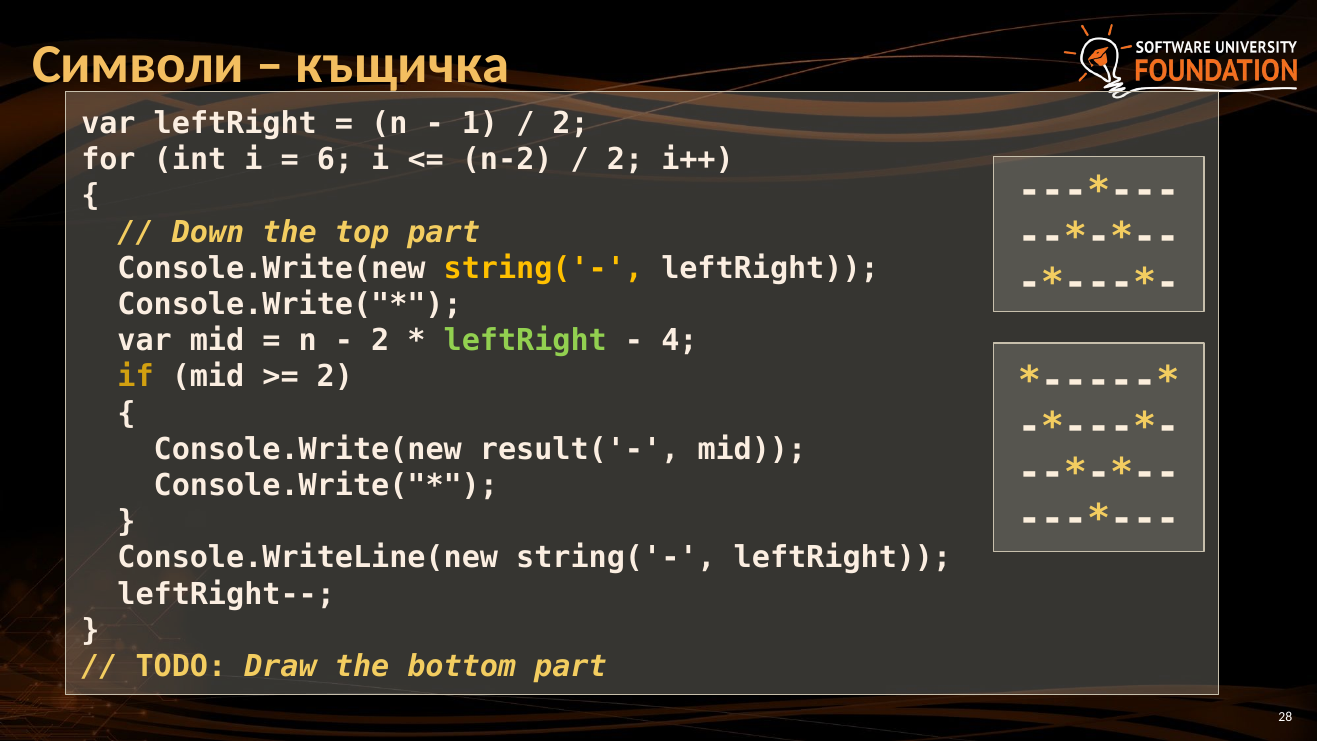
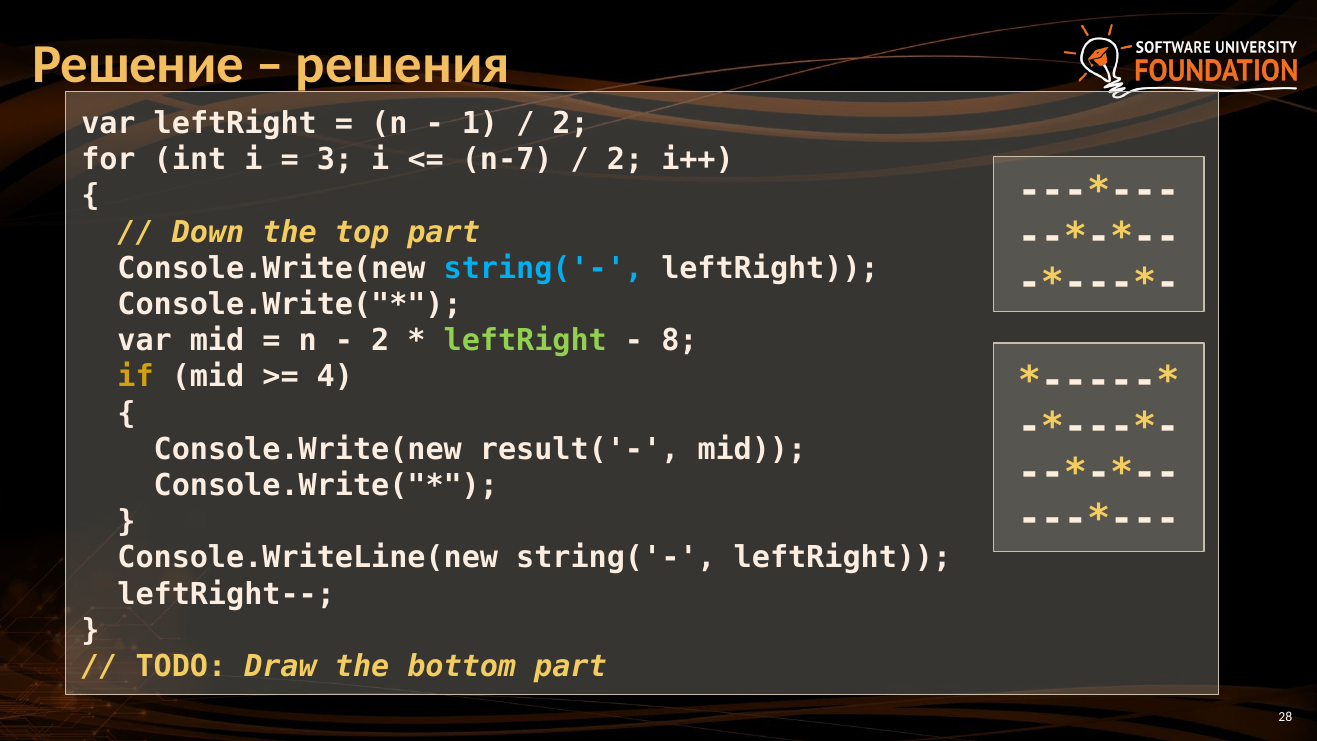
Символи: Символи -> Решение
къщичка: къщичка -> решения
6: 6 -> 3
n-2: n-2 -> n-7
string('- at (543, 268) colour: yellow -> light blue
4: 4 -> 8
2 at (335, 377): 2 -> 4
